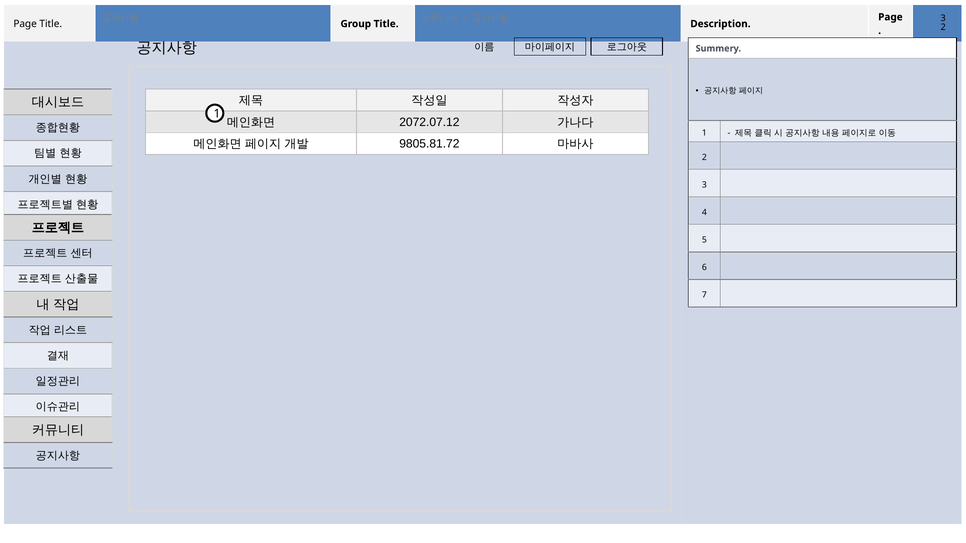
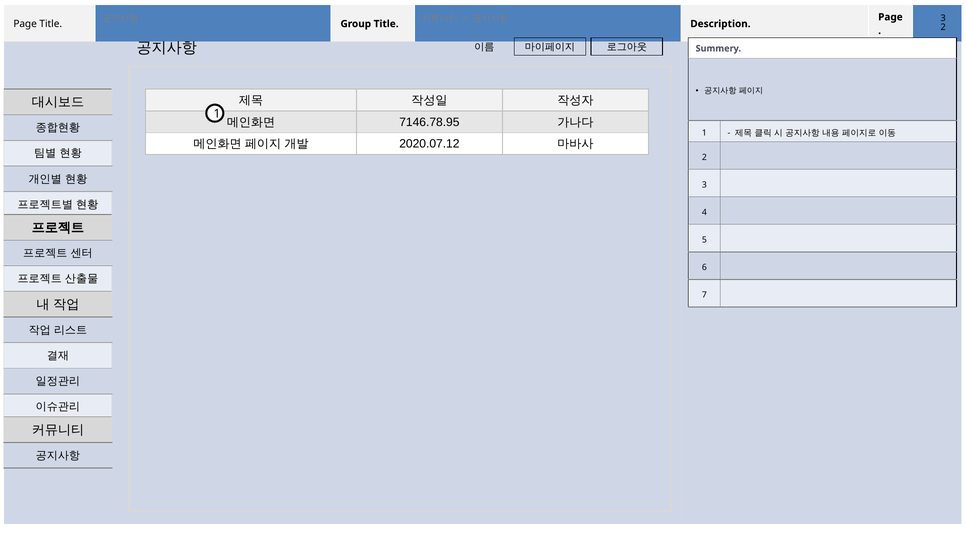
2072.07.12: 2072.07.12 -> 7146.78.95
9805.81.72: 9805.81.72 -> 2020.07.12
